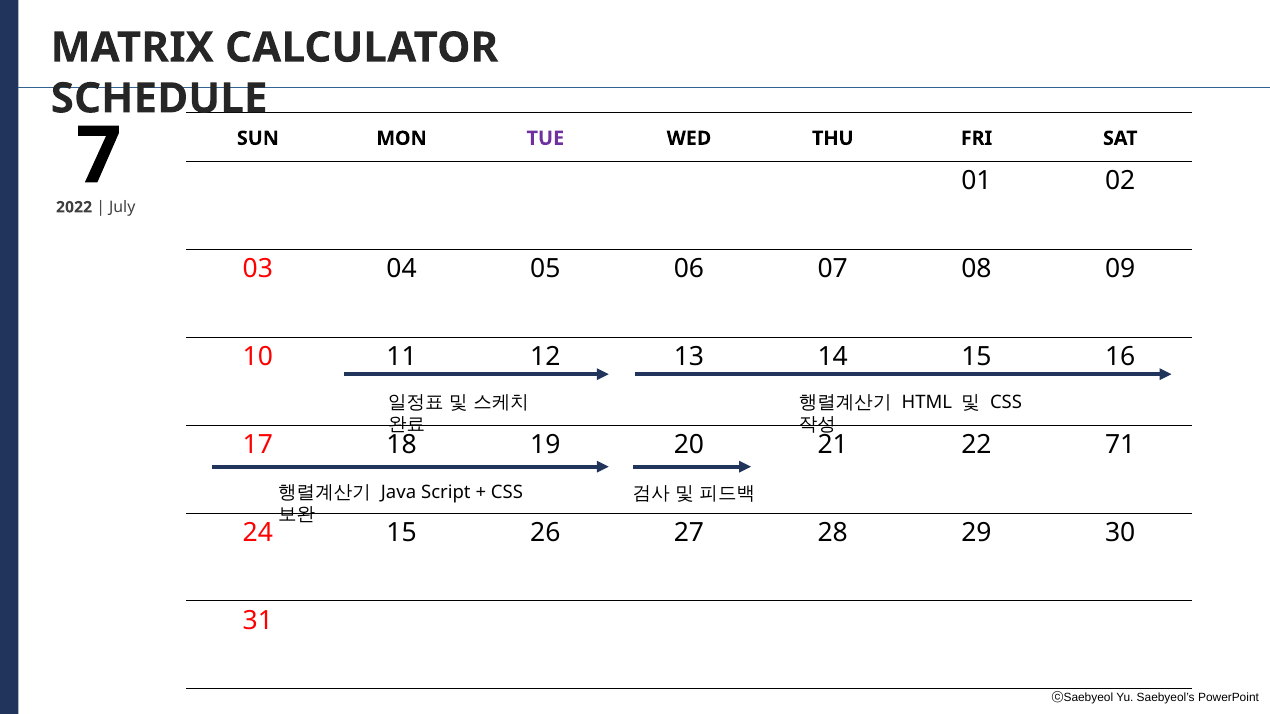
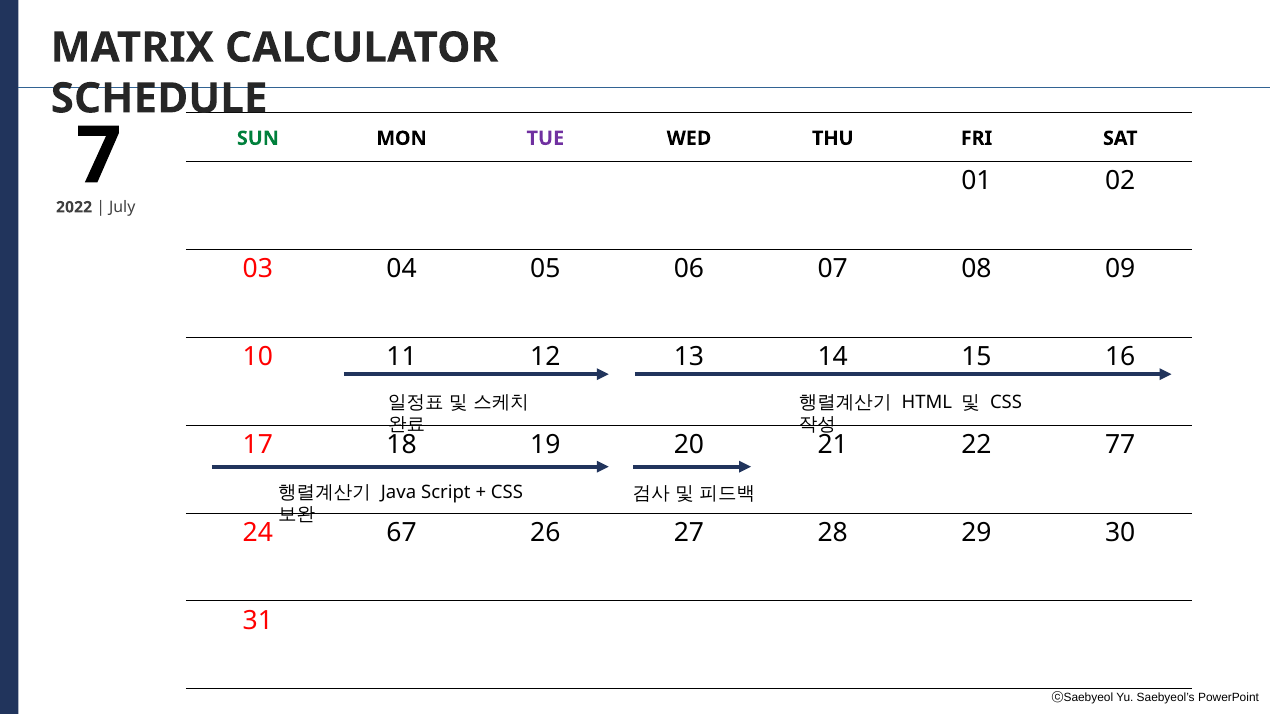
SUN colour: black -> green
71: 71 -> 77
24 15: 15 -> 67
